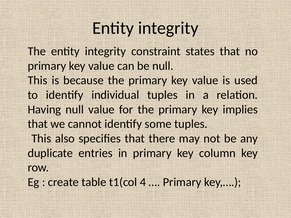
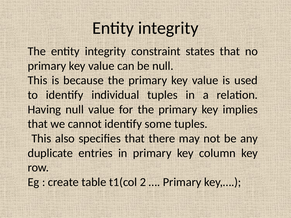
4: 4 -> 2
